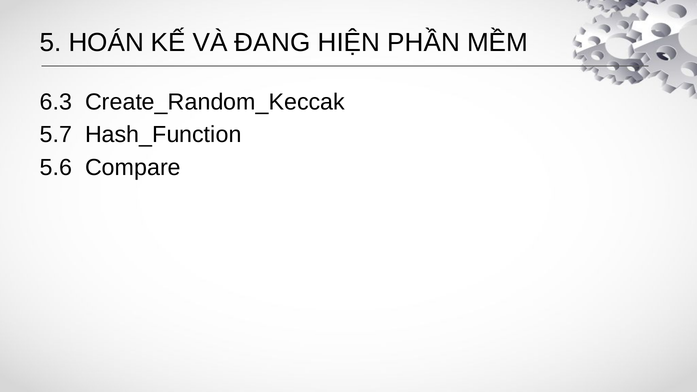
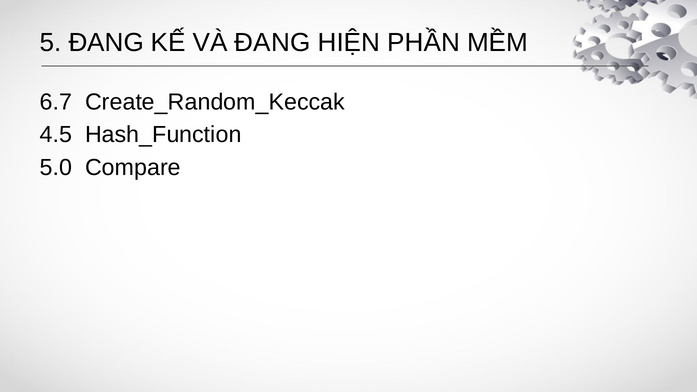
5 HOÁN: HOÁN -> ĐANG
6.3: 6.3 -> 6.7
5.7: 5.7 -> 4.5
5.6: 5.6 -> 5.0
